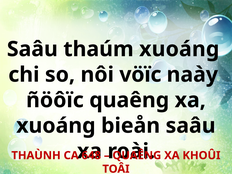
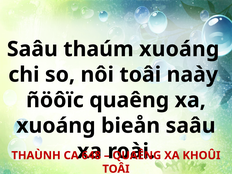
nôi vöïc: vöïc -> toâi
